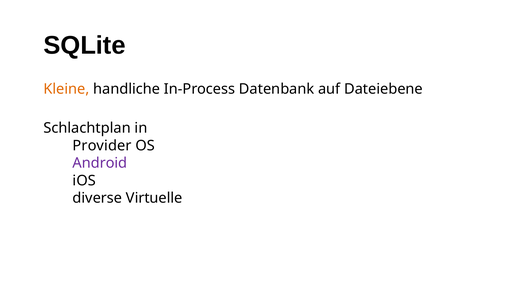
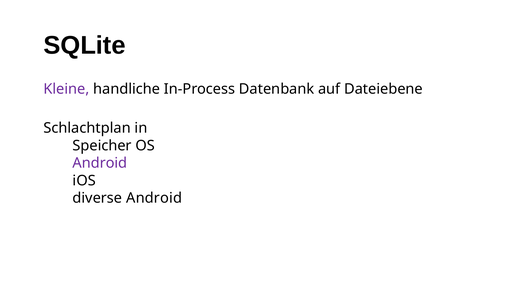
Kleine colour: orange -> purple
Provider: Provider -> Speicher
diverse Virtuelle: Virtuelle -> Android
